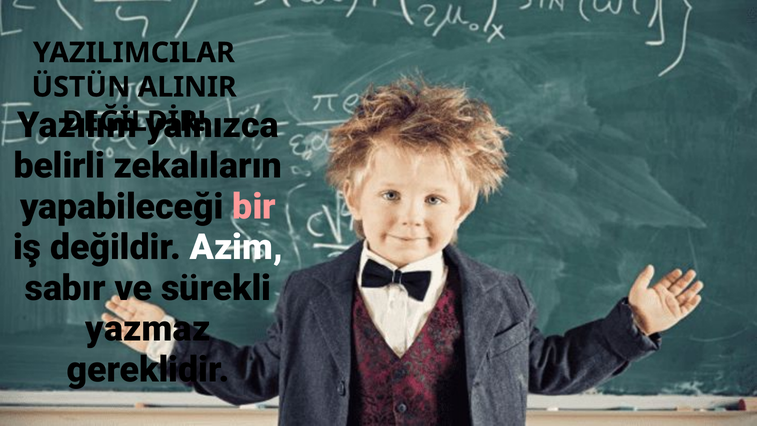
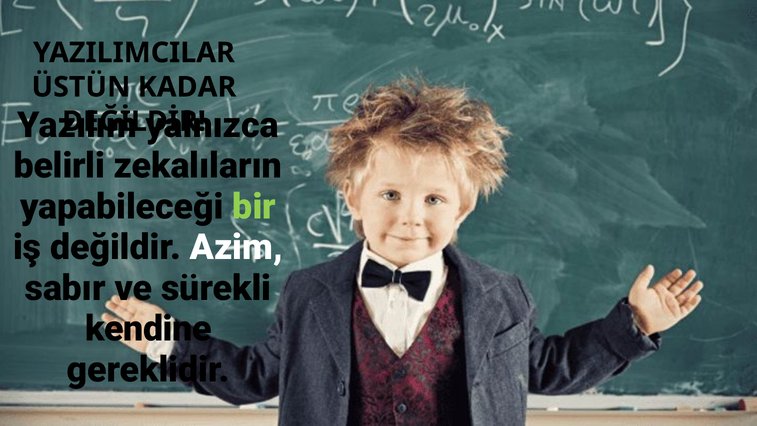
ALINIR: ALINIR -> KADAR
bir colour: pink -> light green
yazmaz: yazmaz -> kendine
